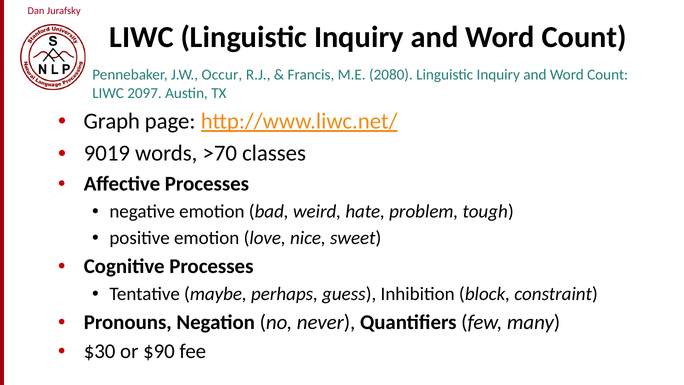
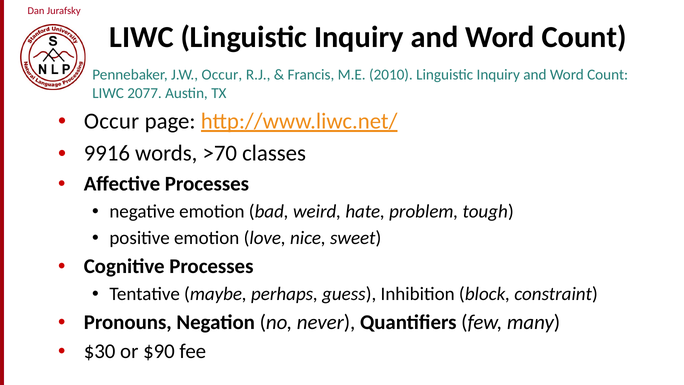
2080: 2080 -> 2010
2097: 2097 -> 2077
Graph at (112, 121): Graph -> Occur
9019: 9019 -> 9916
